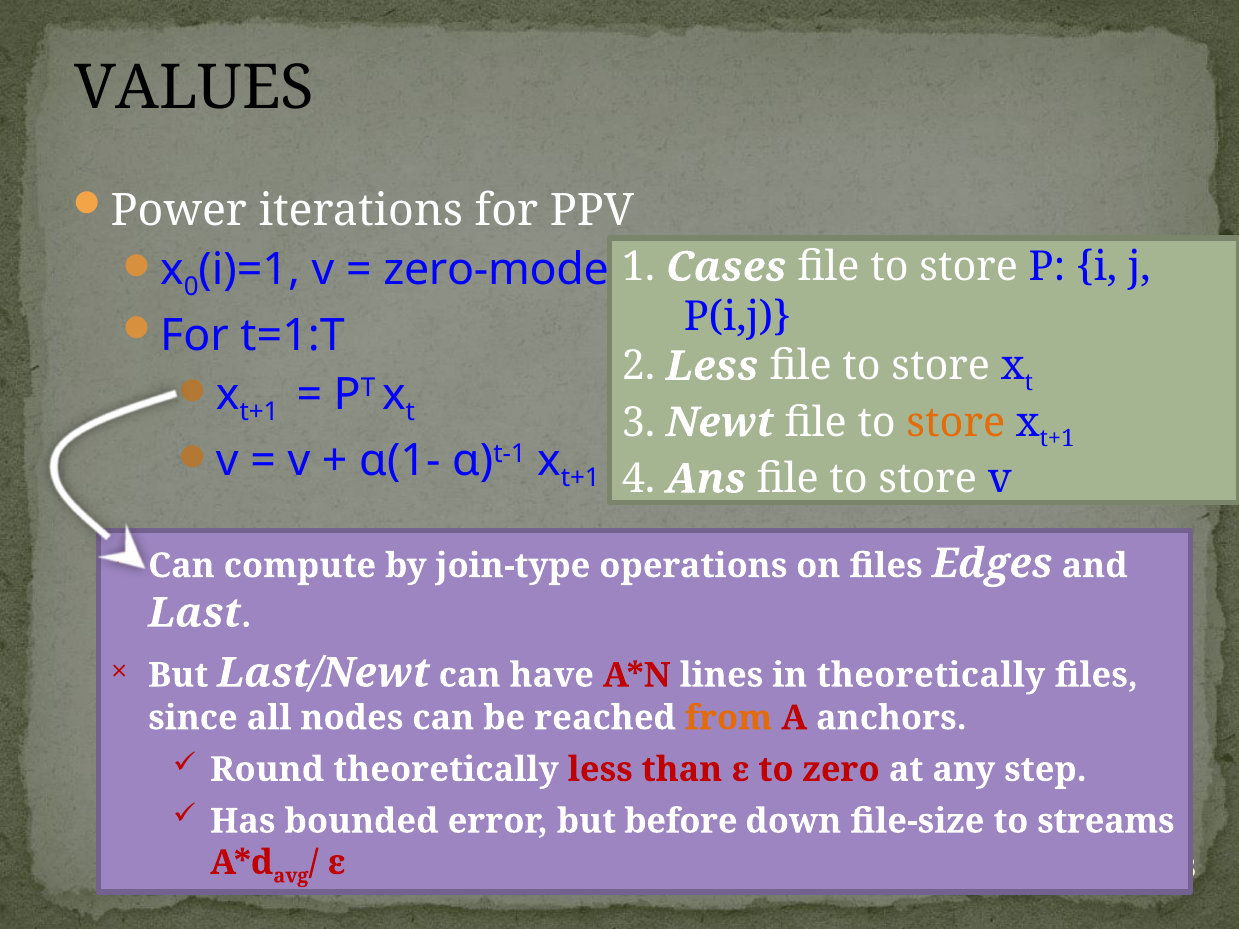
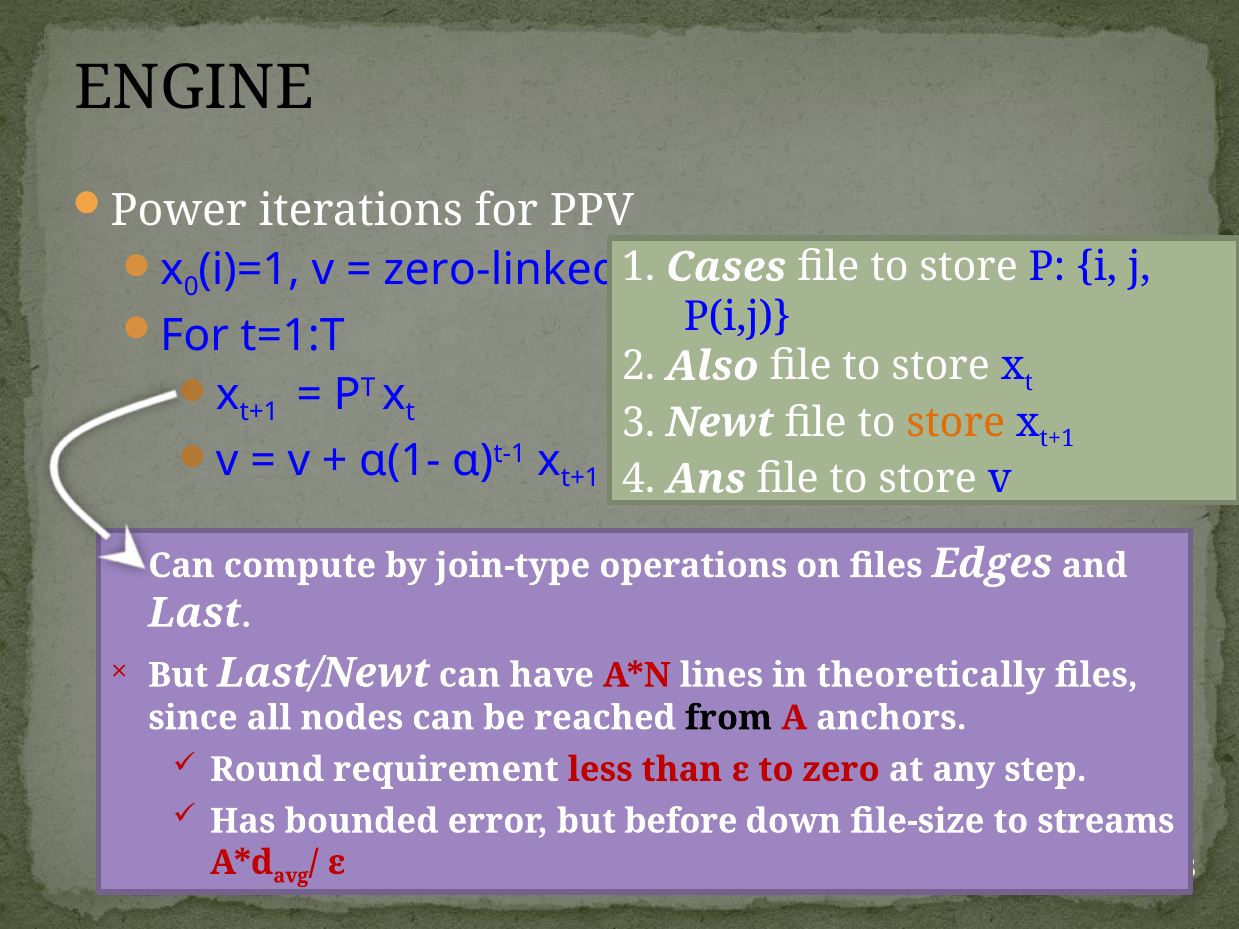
VALUES: VALUES -> ENGINE
zero-model: zero-model -> zero-linked
2 Less: Less -> Also
from colour: orange -> black
Round theoretically: theoretically -> requirement
